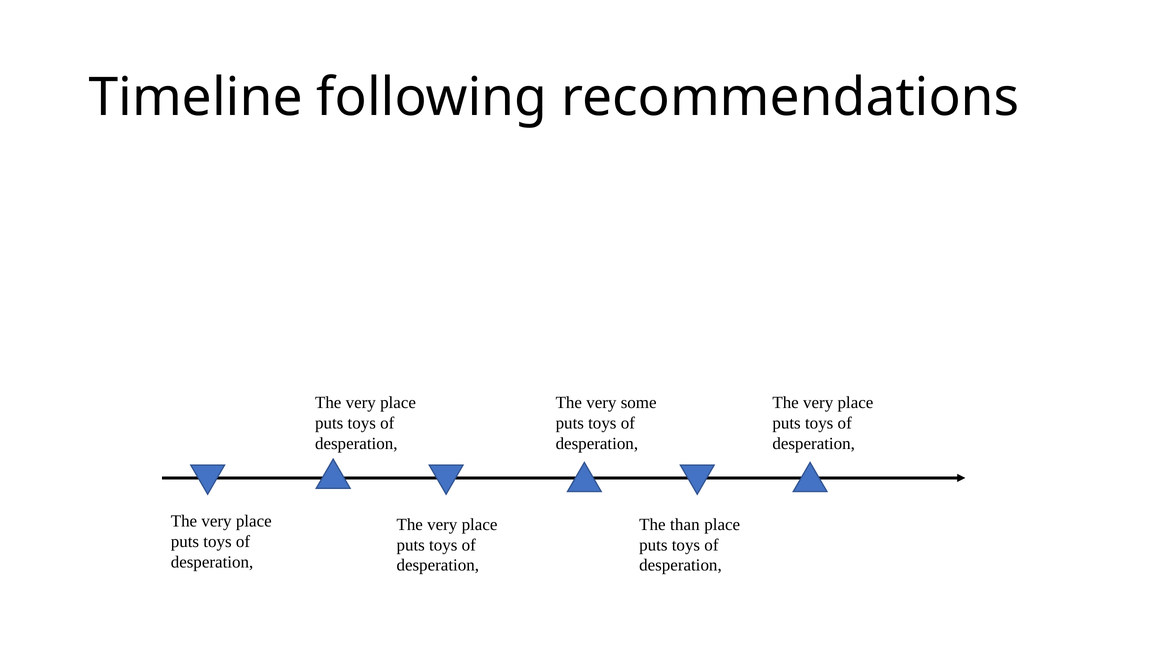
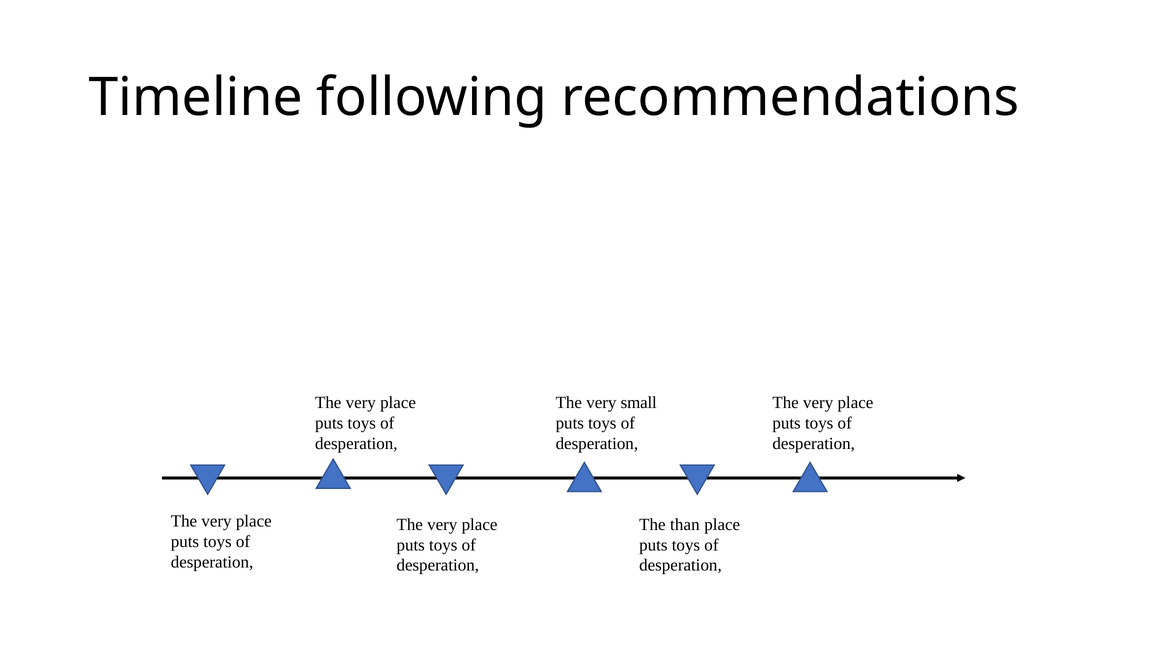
some: some -> small
